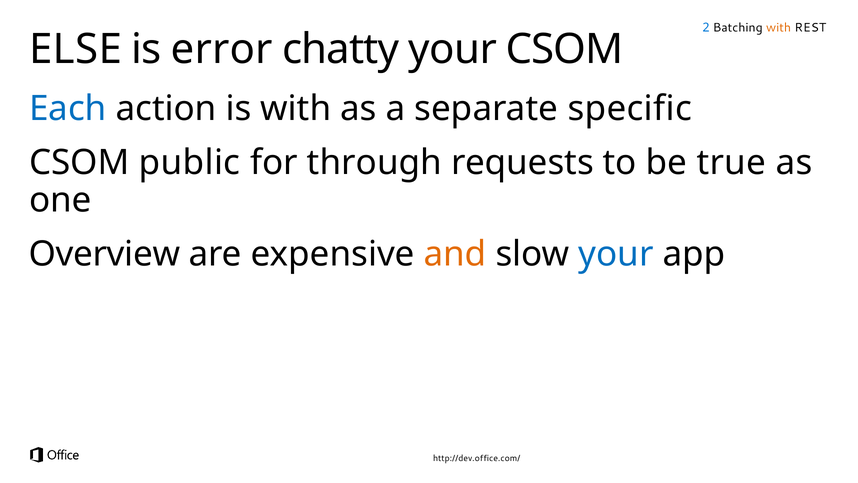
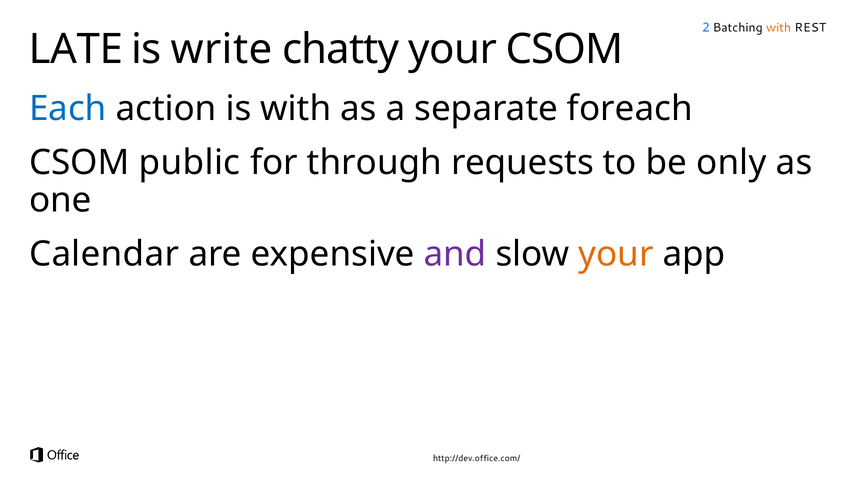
ELSE: ELSE -> LATE
error: error -> write
specific: specific -> foreach
true: true -> only
Overview: Overview -> Calendar
and colour: orange -> purple
your at (616, 254) colour: blue -> orange
